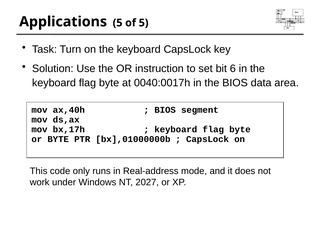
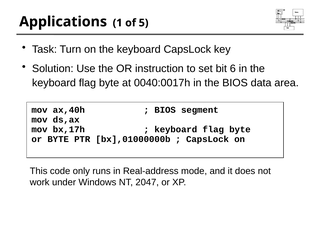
Applications 5: 5 -> 1
2027: 2027 -> 2047
